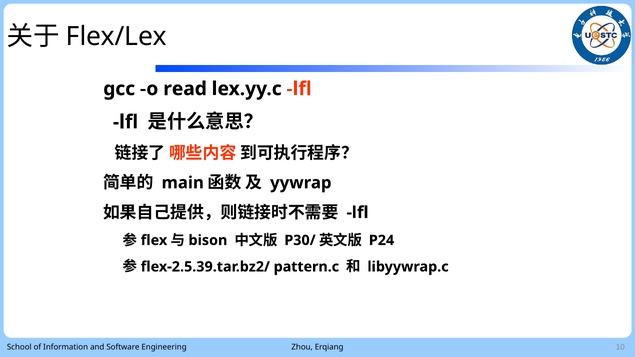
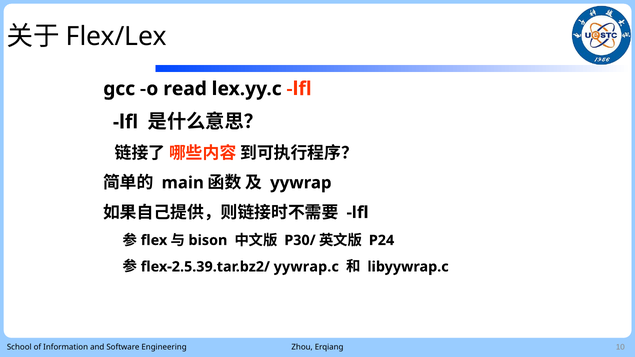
pattern.c: pattern.c -> yywrap.c
